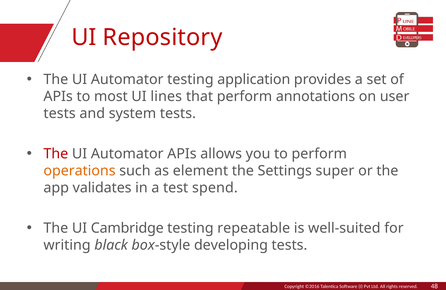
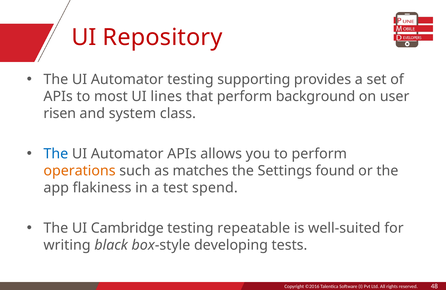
application: application -> supporting
annotations: annotations -> background
tests at (60, 114): tests -> risen
system tests: tests -> class
The at (56, 154) colour: red -> blue
element: element -> matches
super: super -> found
validates: validates -> flakiness
